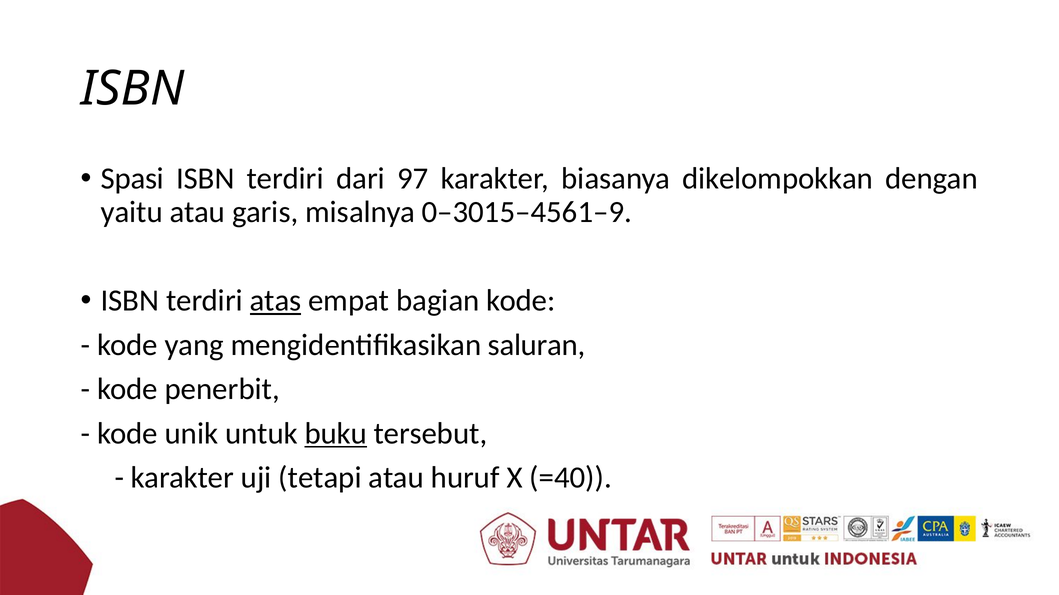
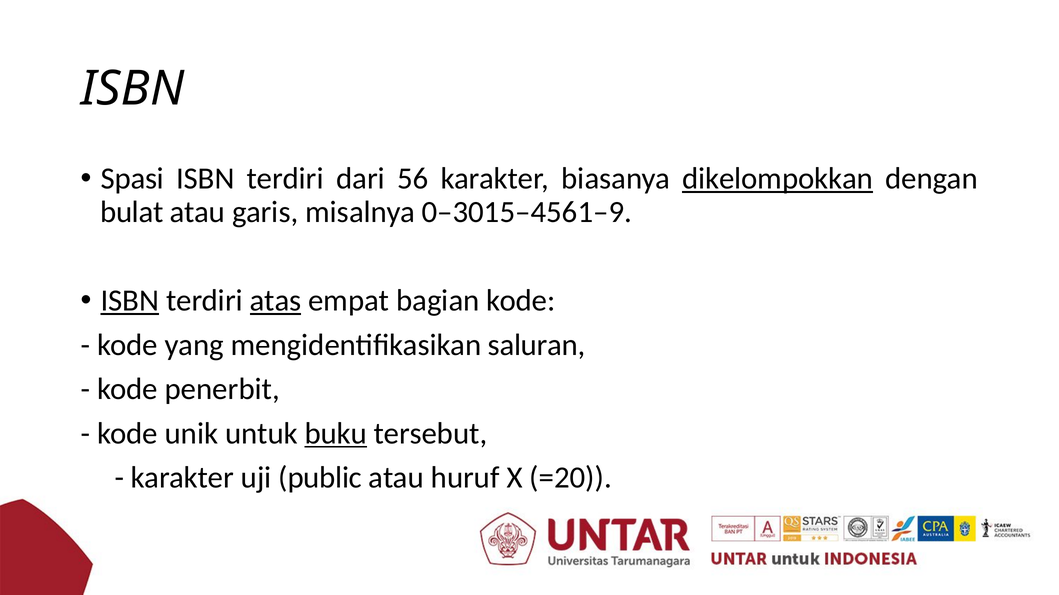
97: 97 -> 56
dikelompokkan underline: none -> present
yaitu: yaitu -> bulat
ISBN at (130, 301) underline: none -> present
tetapi: tetapi -> public
=40: =40 -> =20
